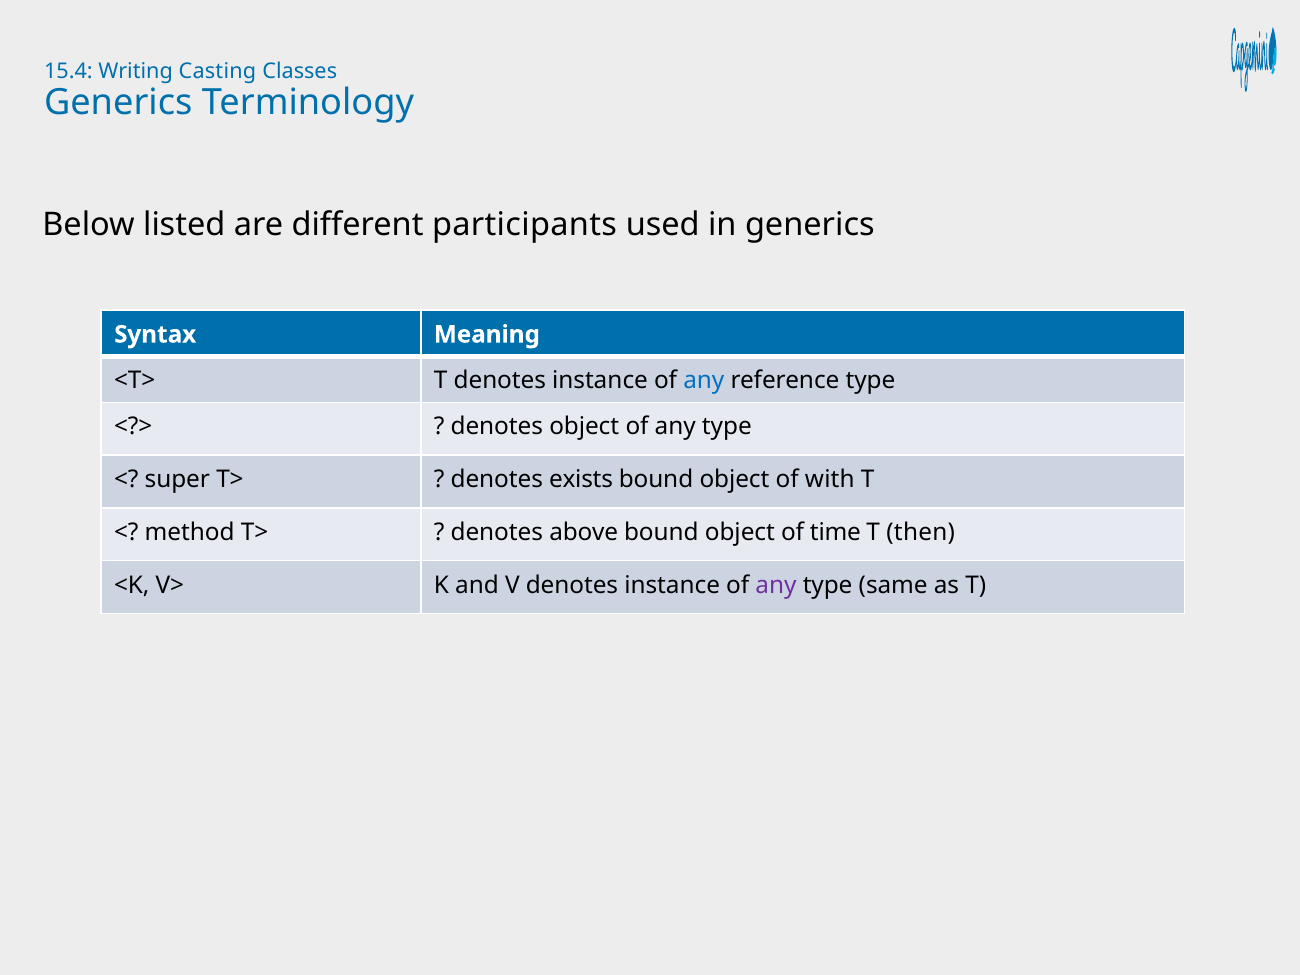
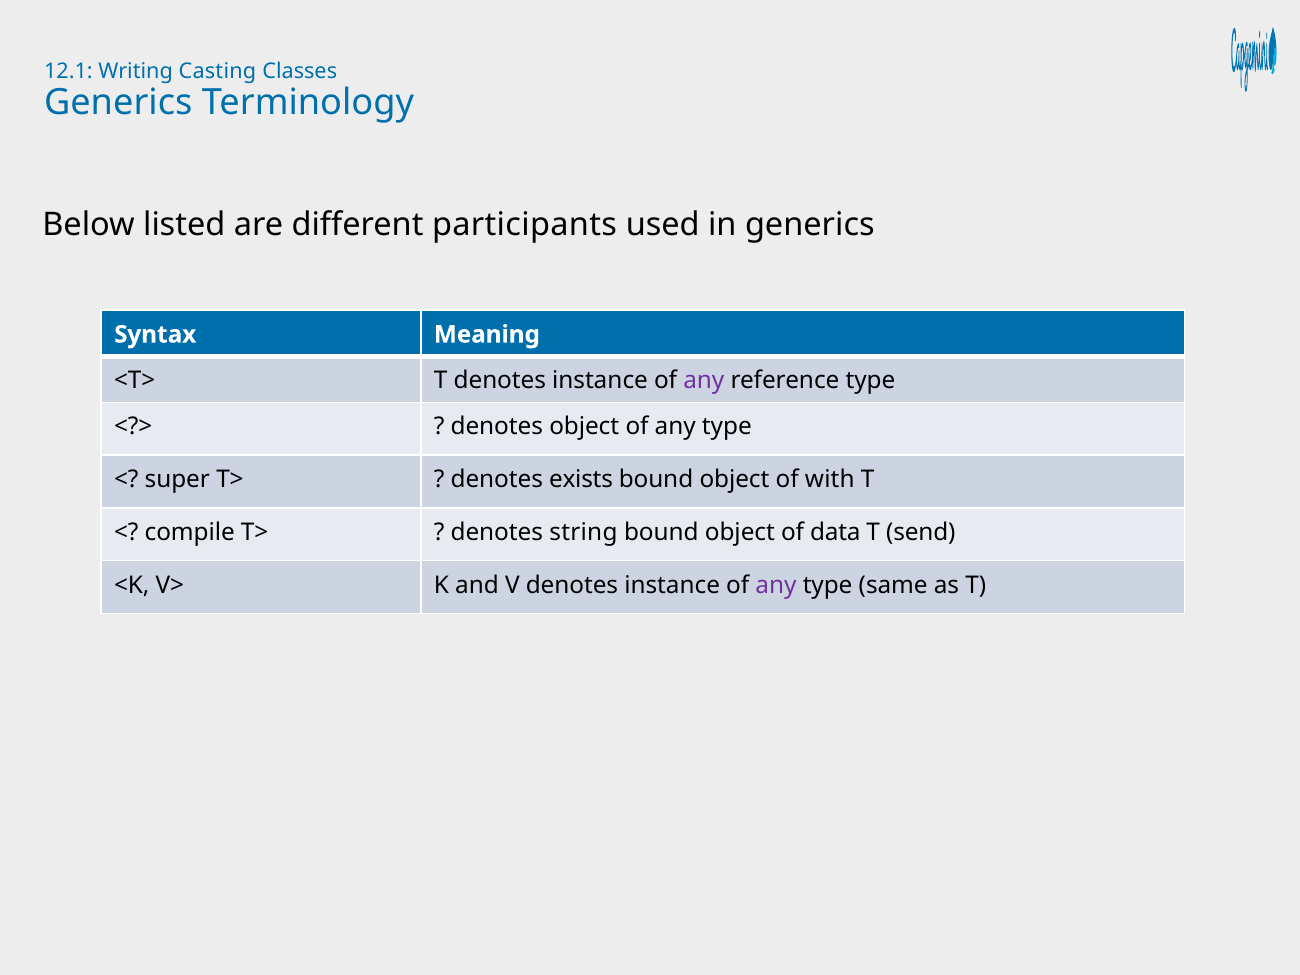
15.4: 15.4 -> 12.1
any at (704, 381) colour: blue -> purple
method: method -> compile
above: above -> string
time: time -> data
then: then -> send
